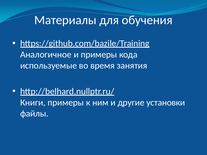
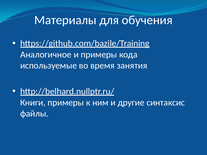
установки: установки -> синтаксис
